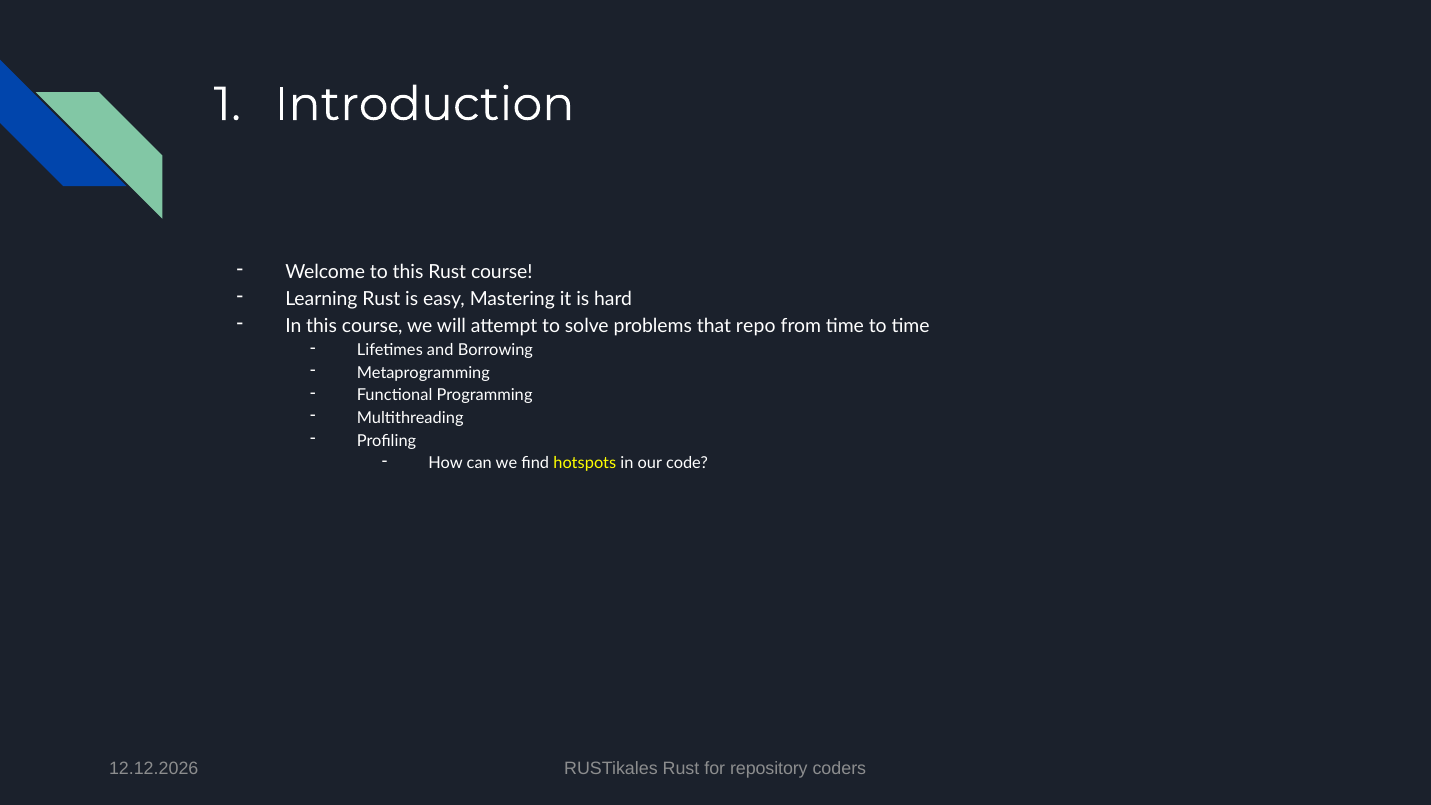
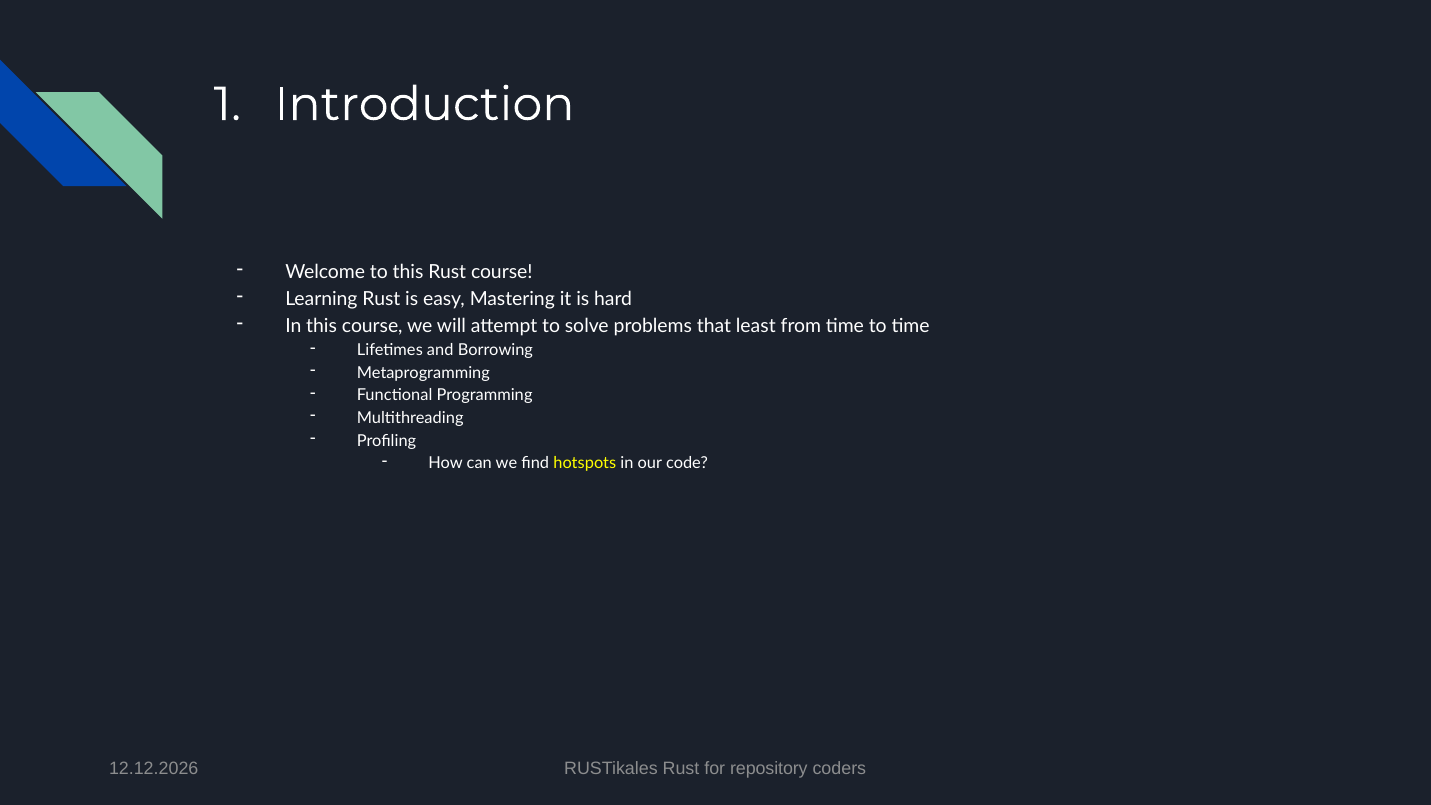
repo: repo -> least
